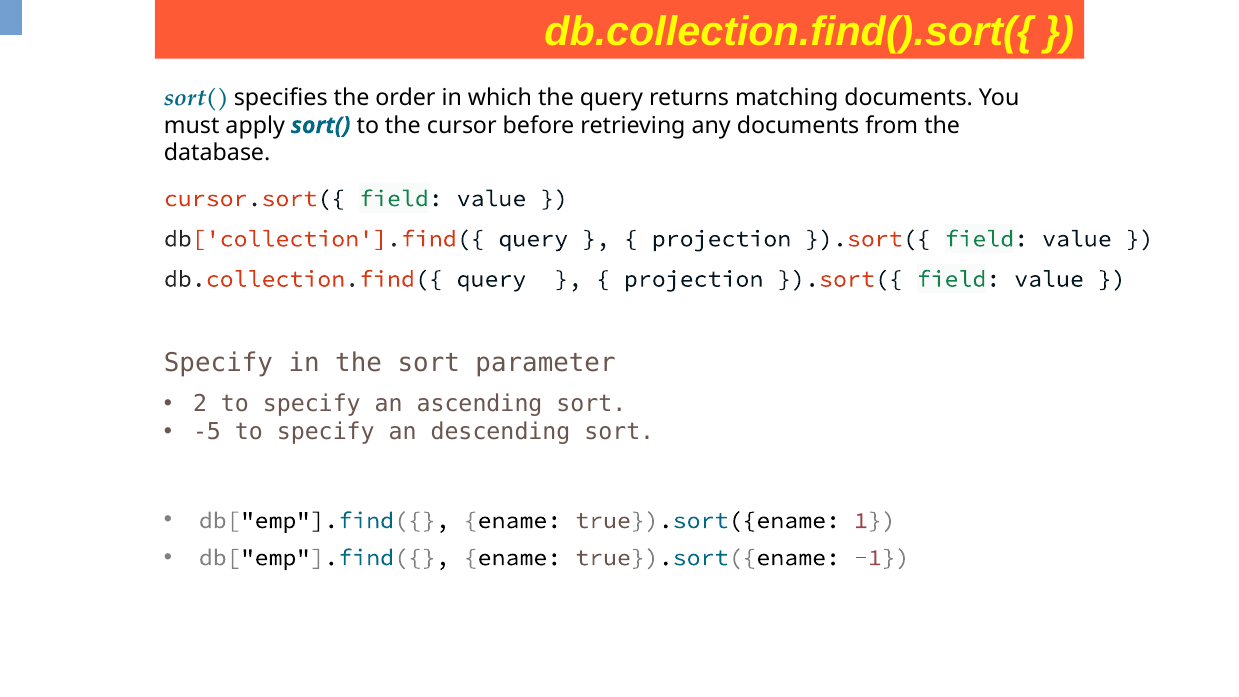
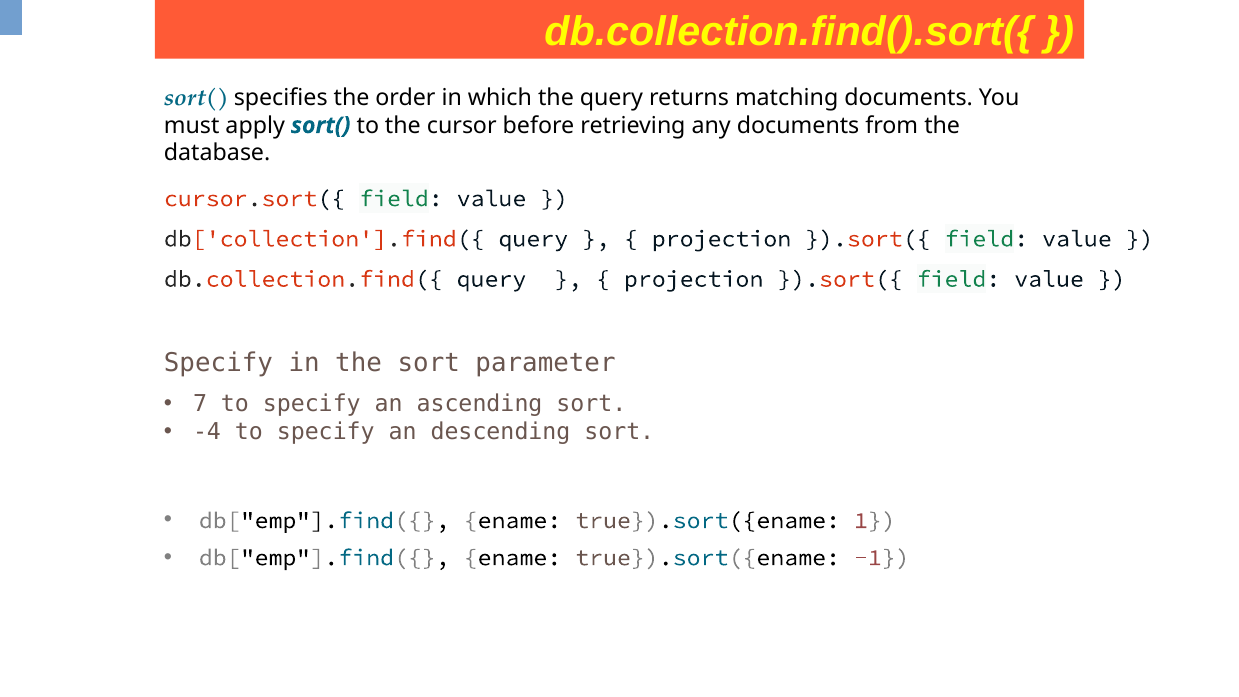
2: 2 -> 7
-5: -5 -> -4
